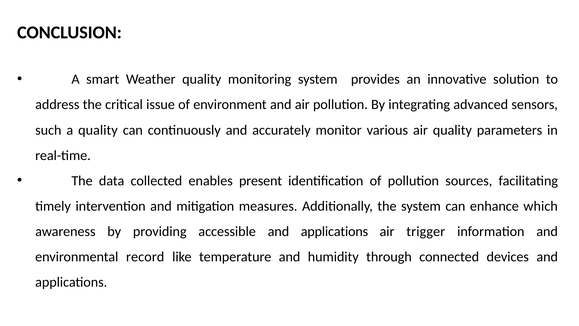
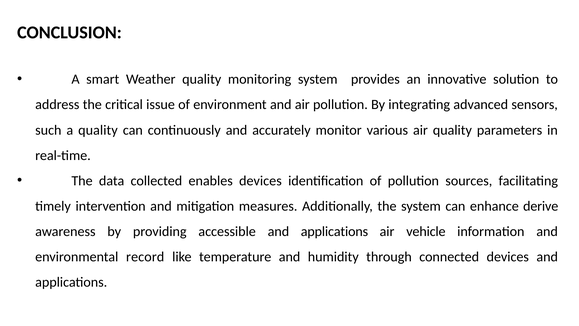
enables present: present -> devices
which: which -> derive
trigger: trigger -> vehicle
